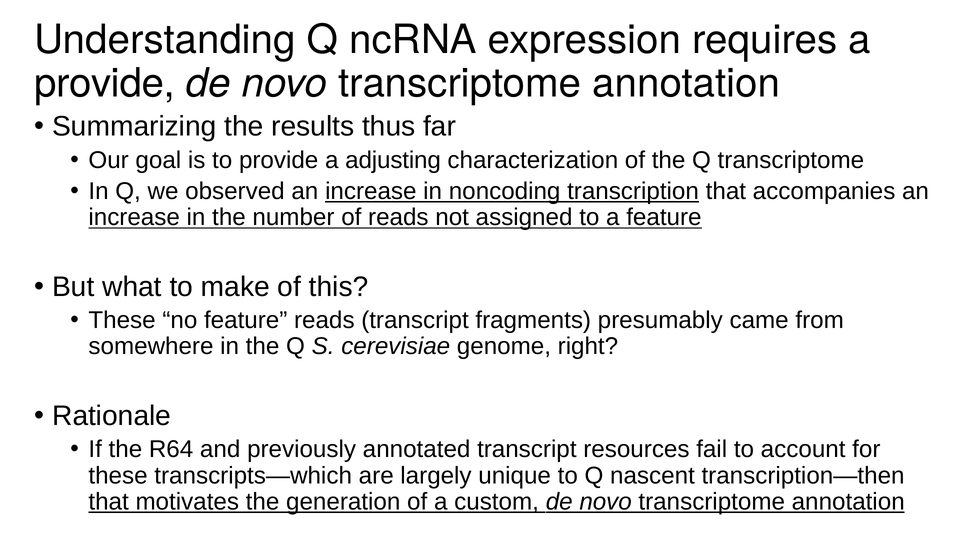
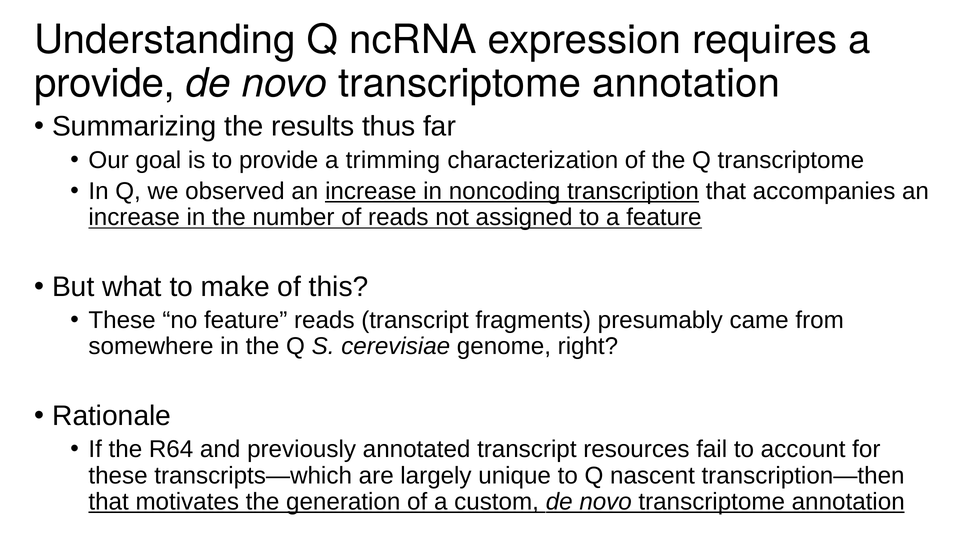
adjusting: adjusting -> trimming
